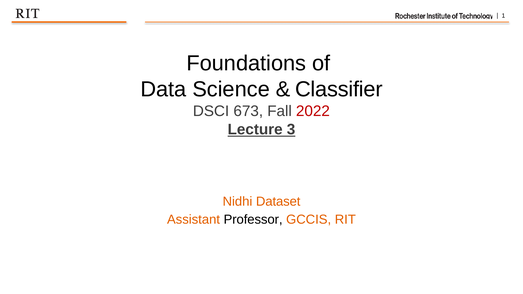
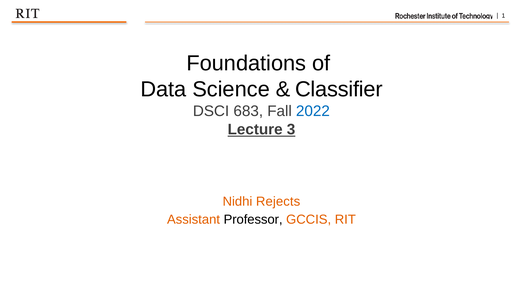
673: 673 -> 683
2022 colour: red -> blue
Dataset: Dataset -> Rejects
